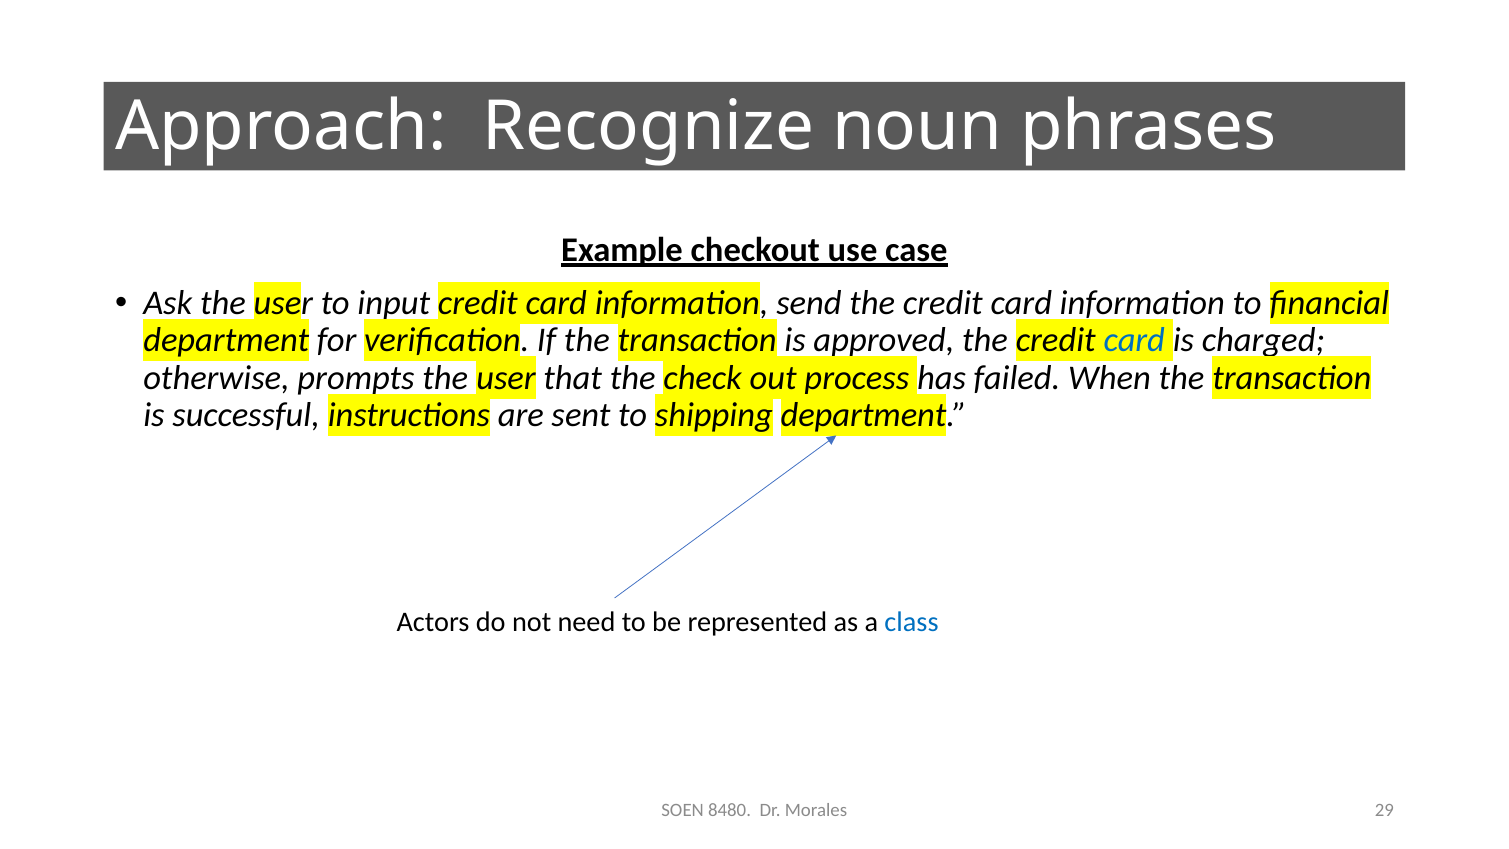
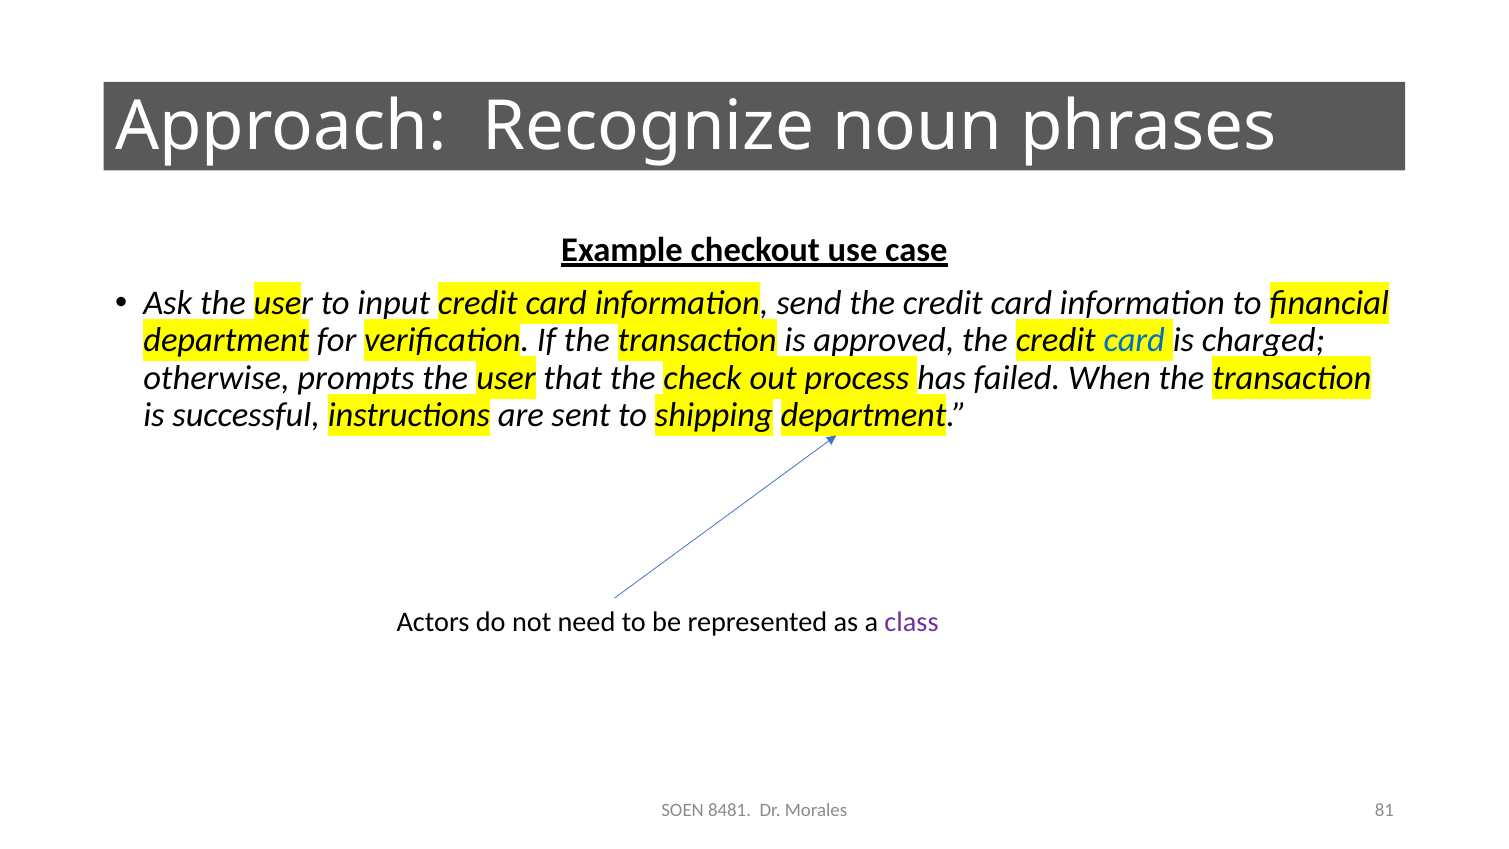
class colour: blue -> purple
8480: 8480 -> 8481
29: 29 -> 81
